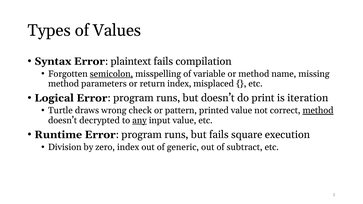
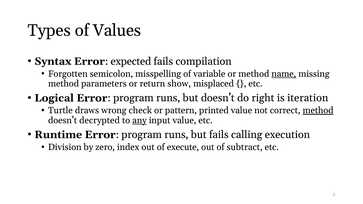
plaintext: plaintext -> expected
semicolon underline: present -> none
name underline: none -> present
return index: index -> show
print: print -> right
square: square -> calling
generic: generic -> execute
